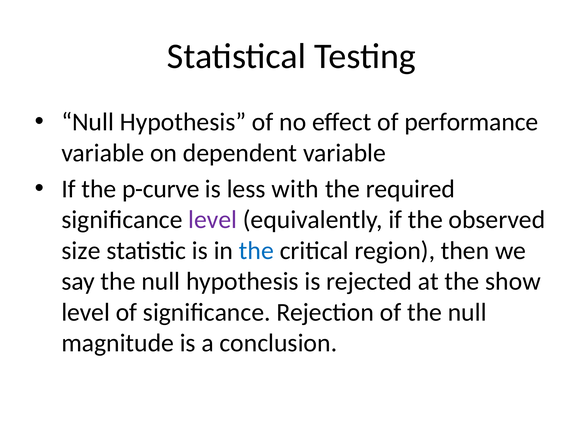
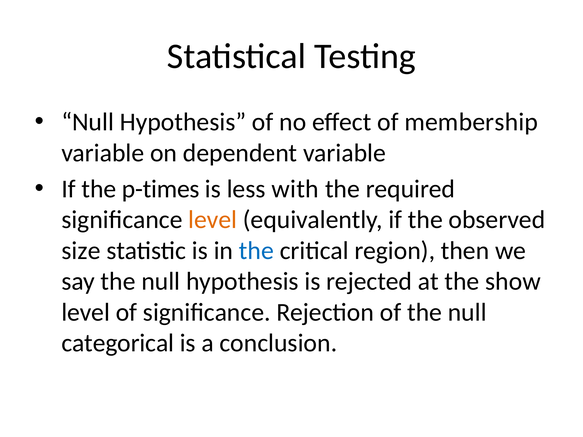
performance: performance -> membership
p-curve: p-curve -> p-times
level at (213, 220) colour: purple -> orange
magnitude: magnitude -> categorical
